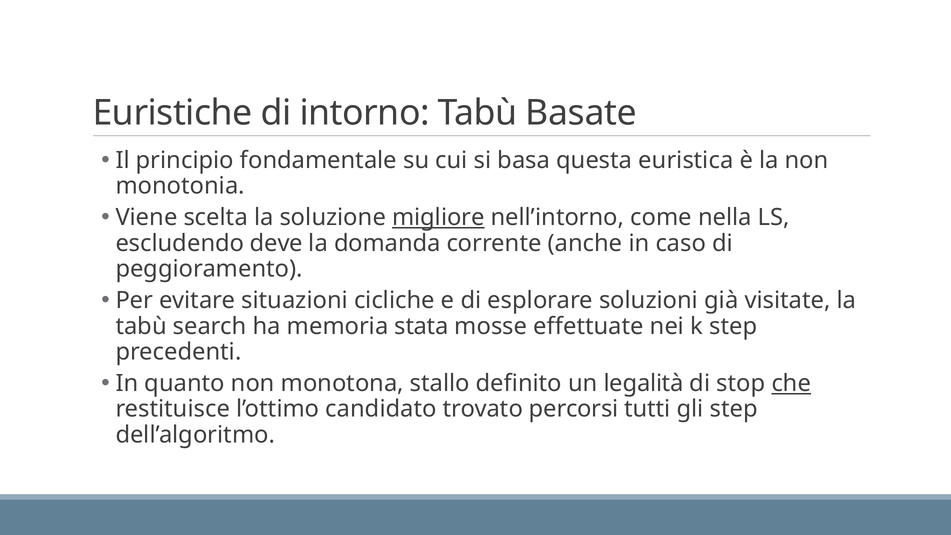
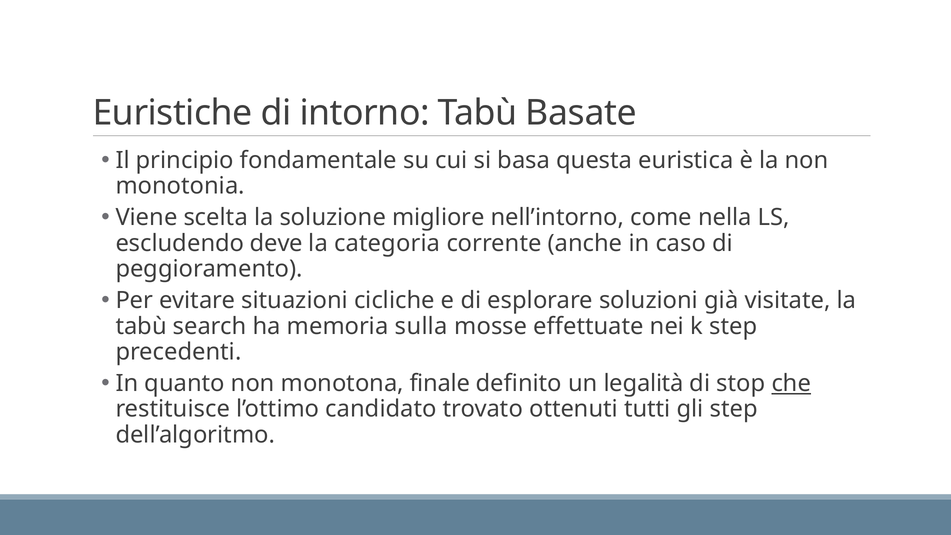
migliore underline: present -> none
domanda: domanda -> categoria
stata: stata -> sulla
stallo: stallo -> finale
percorsi: percorsi -> ottenuti
